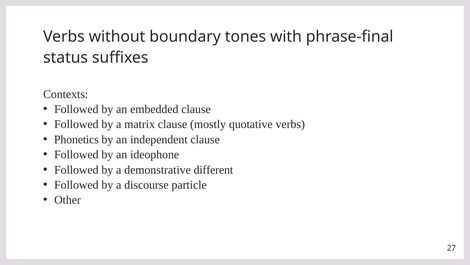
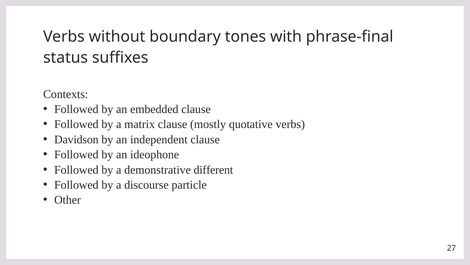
Phonetics: Phonetics -> Davidson
